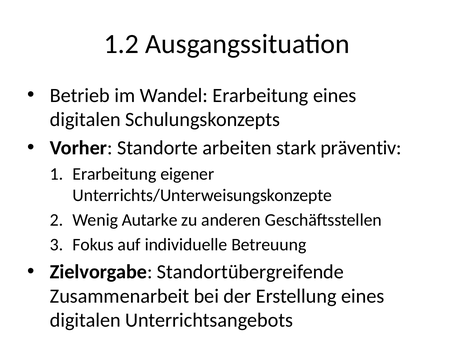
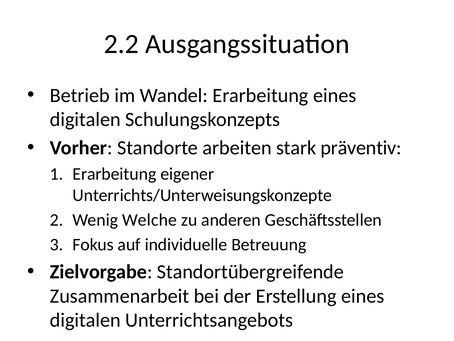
1.2: 1.2 -> 2.2
Autarke: Autarke -> Welche
